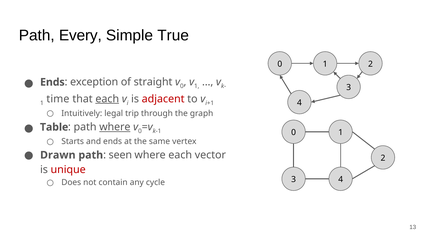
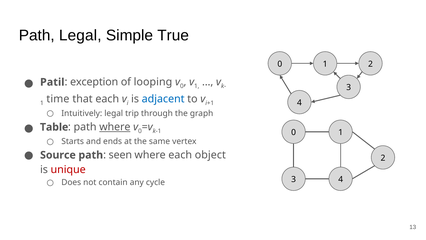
Path Every: Every -> Legal
Ends at (52, 82): Ends -> Patil
straight: straight -> looping
each at (107, 99) underline: present -> none
adjacent colour: red -> blue
Drawn: Drawn -> Source
vector: vector -> object
